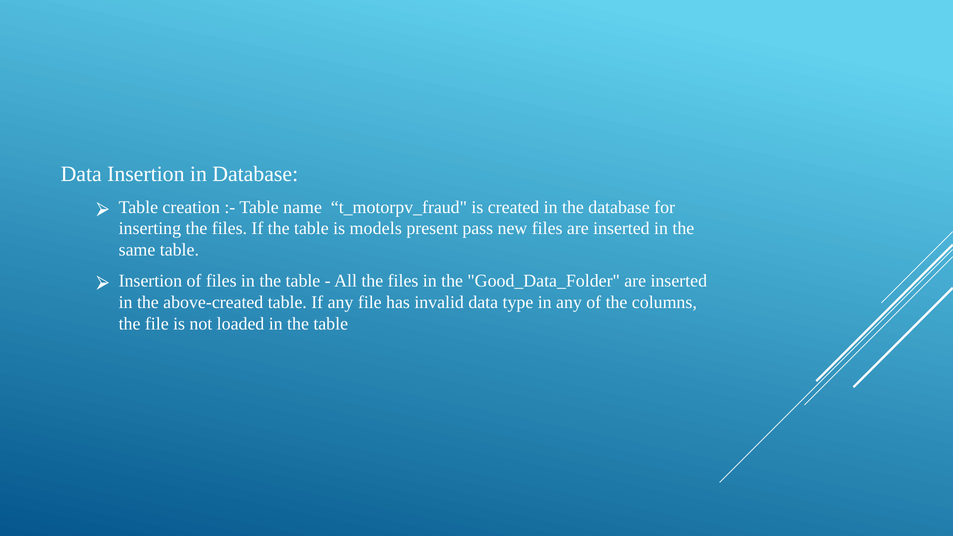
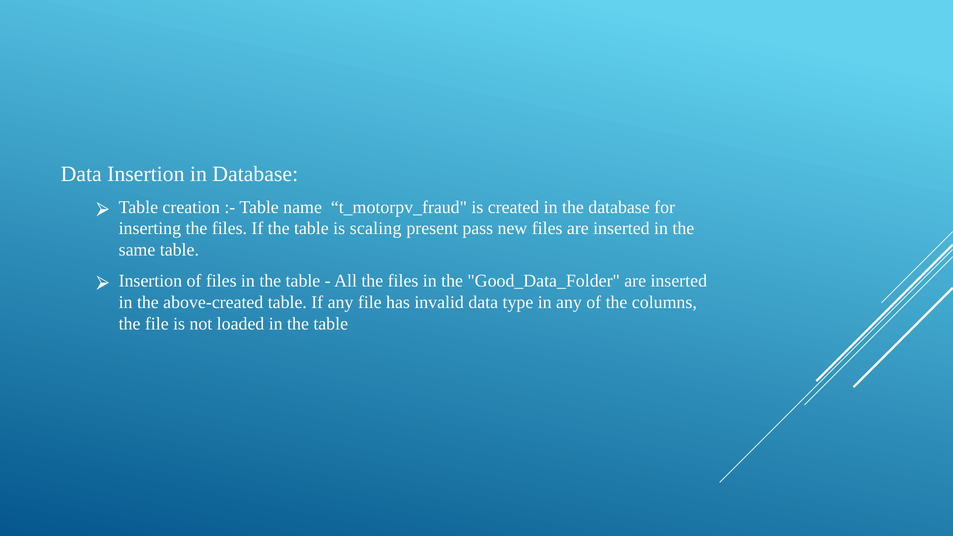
models: models -> scaling
